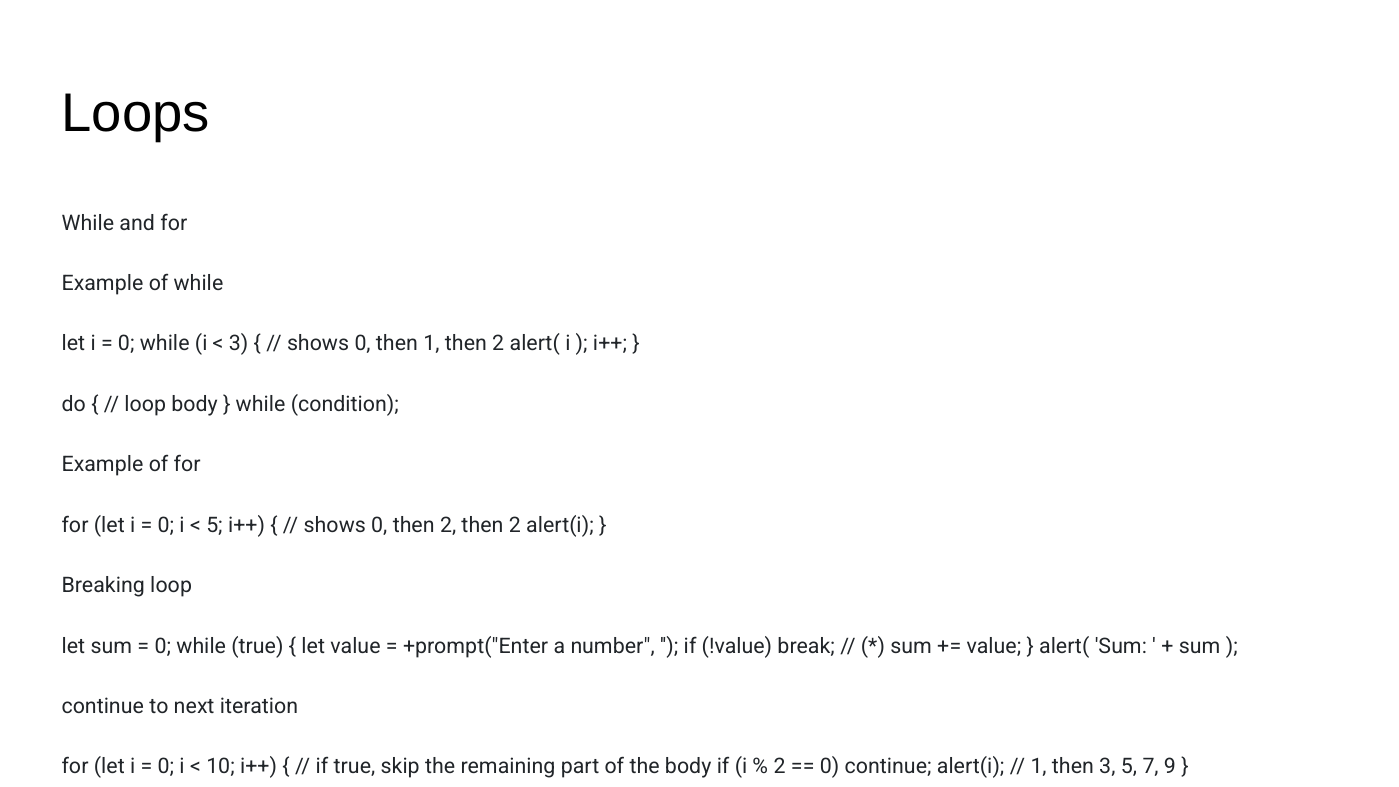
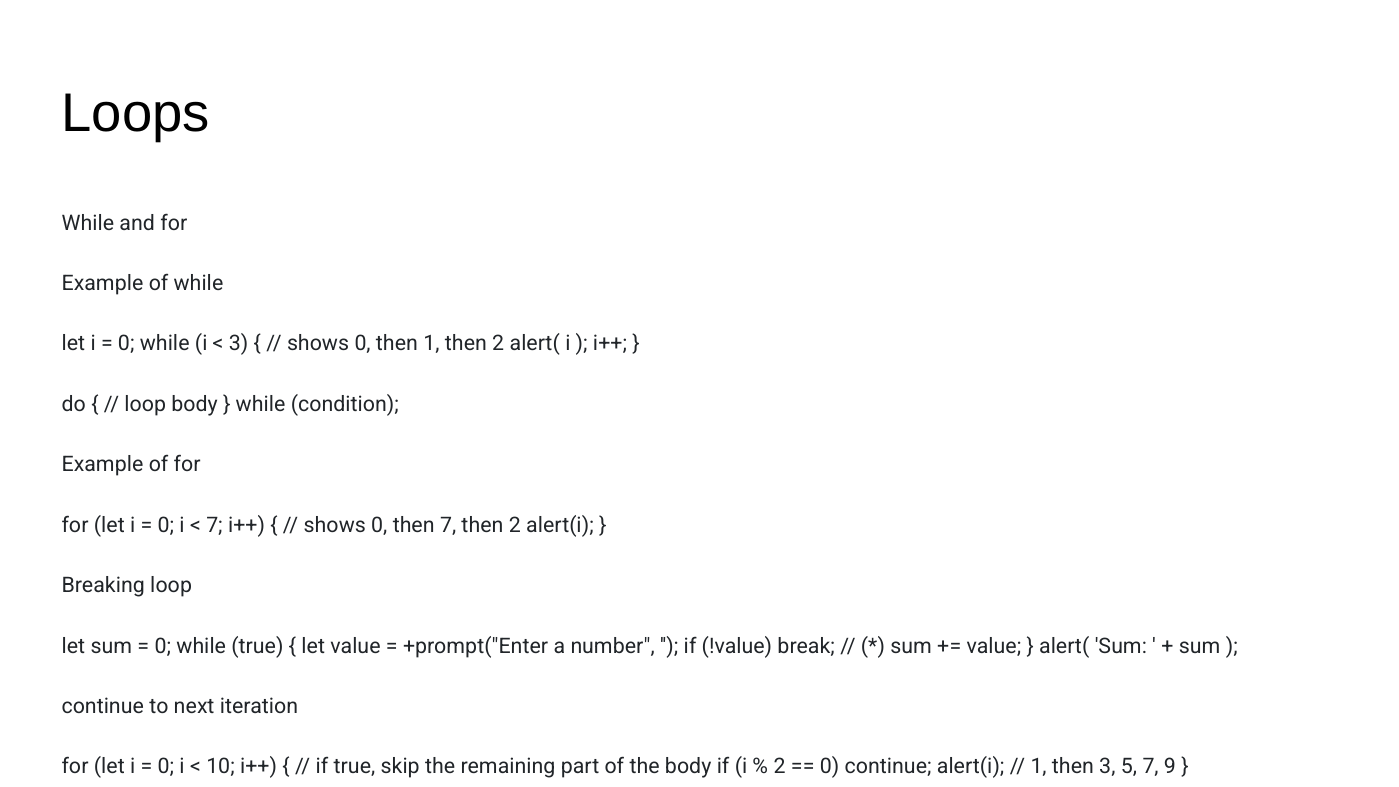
5 at (215, 525): 5 -> 7
0 then 2: 2 -> 7
